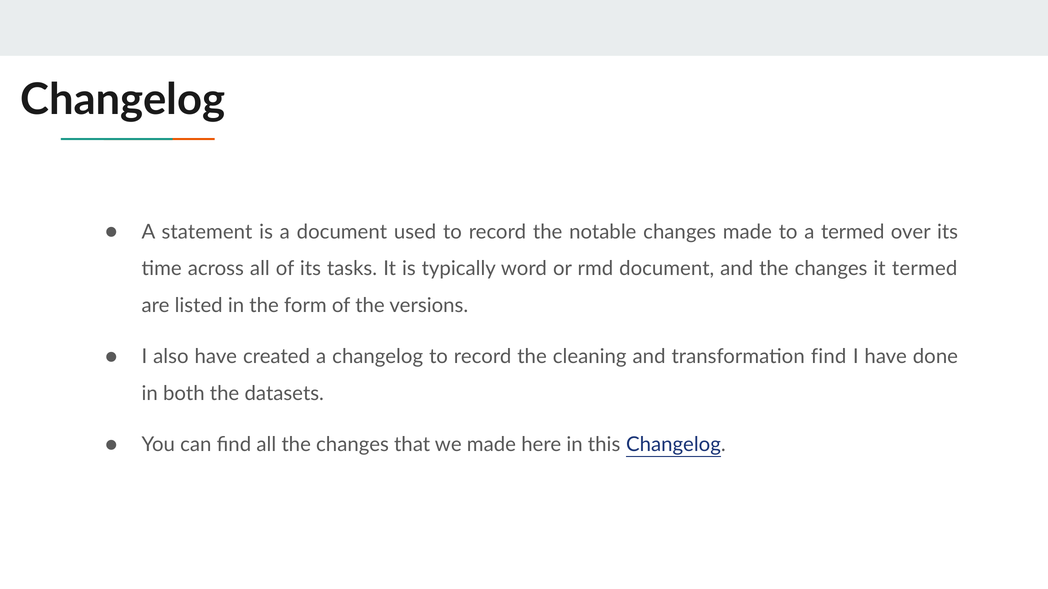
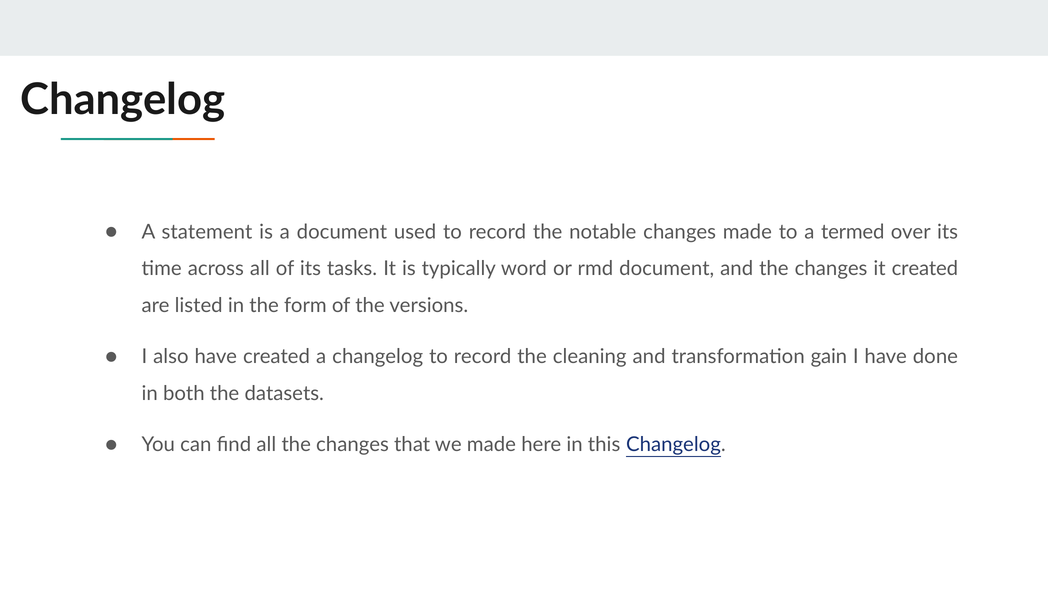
it termed: termed -> created
transformation find: find -> gain
